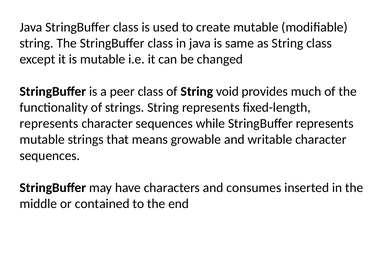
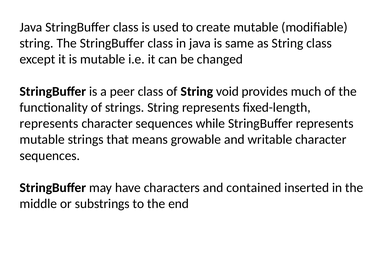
consumes: consumes -> contained
contained: contained -> substrings
